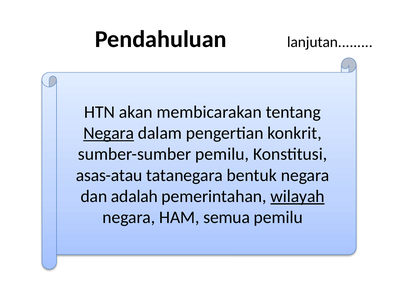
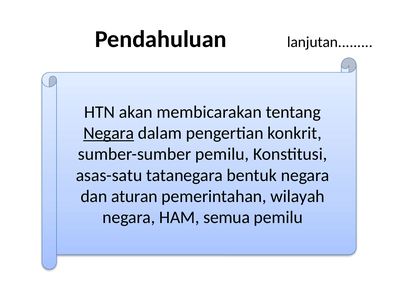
asas-atau: asas-atau -> asas-satu
adalah: adalah -> aturan
wilayah underline: present -> none
